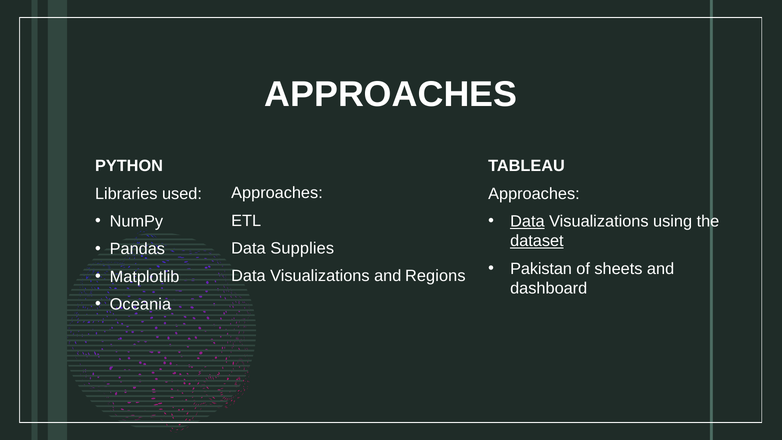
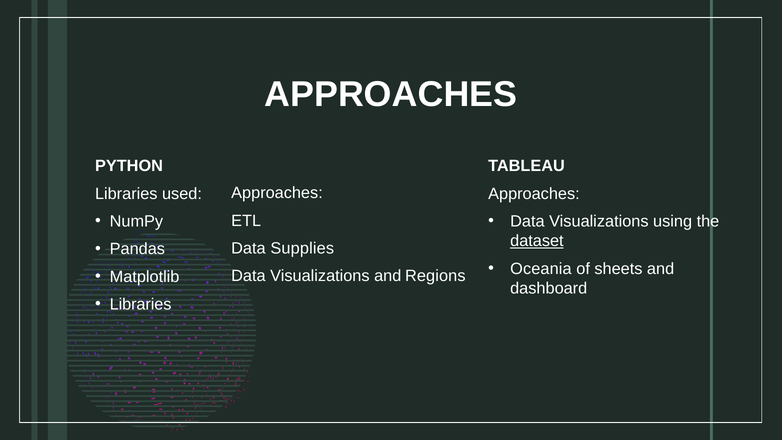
Data at (527, 221) underline: present -> none
Pakistan: Pakistan -> Oceania
Oceania at (140, 304): Oceania -> Libraries
